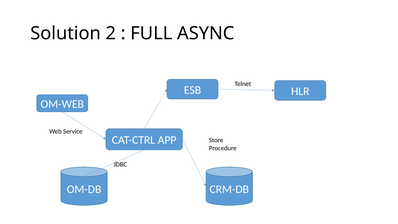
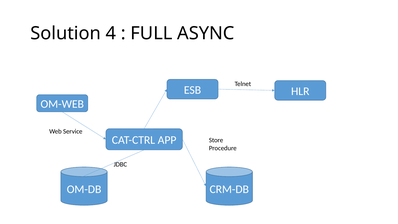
2: 2 -> 4
